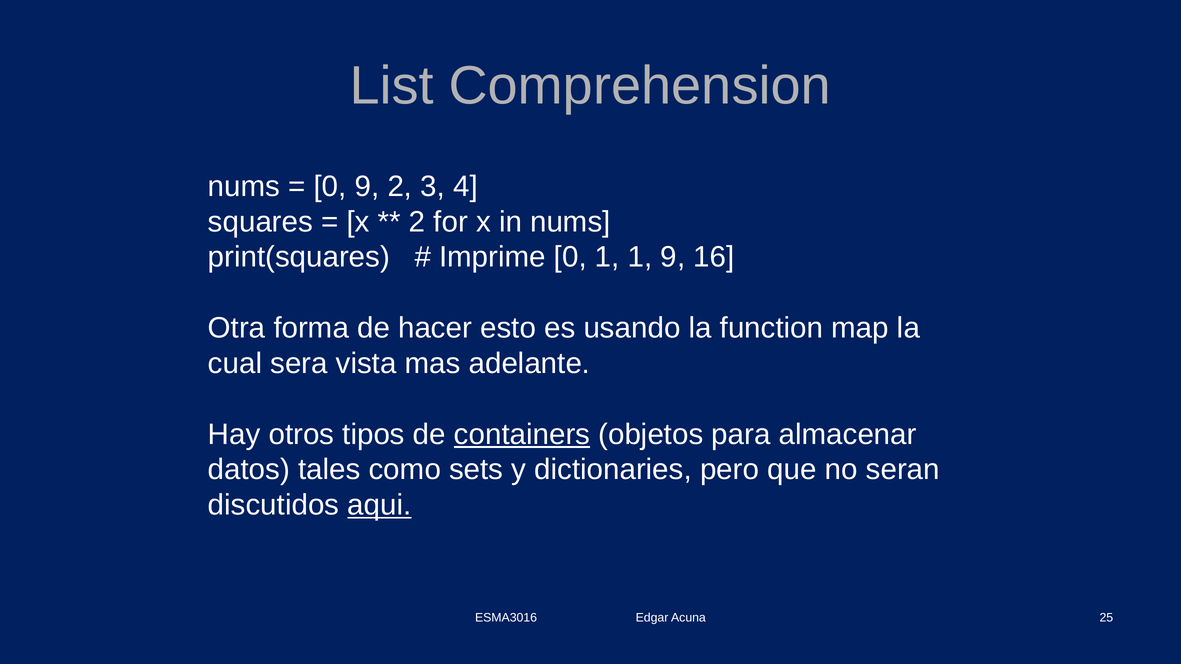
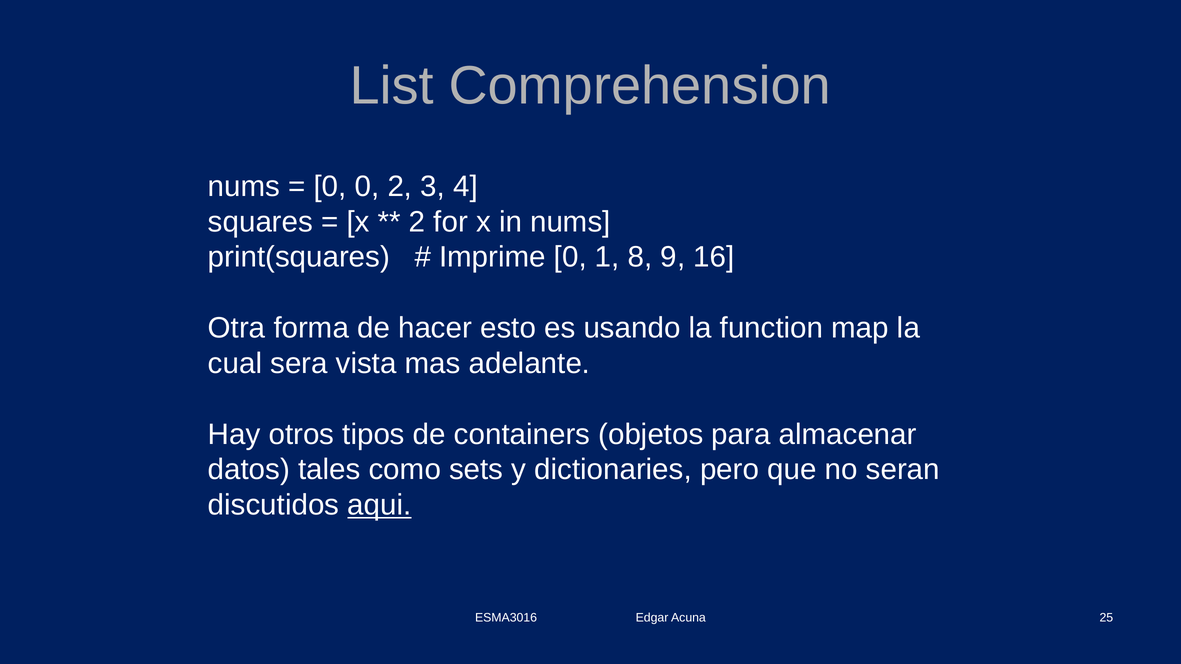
0 9: 9 -> 0
1 1: 1 -> 8
containers underline: present -> none
